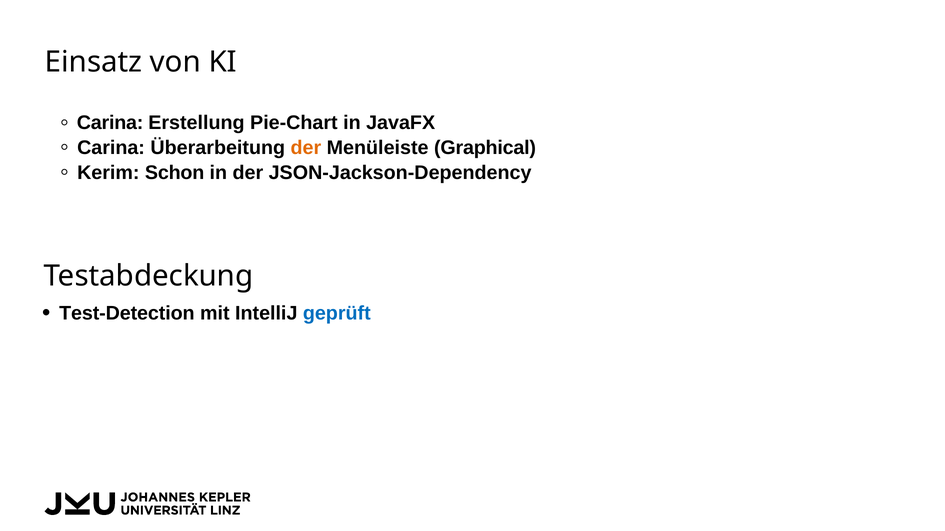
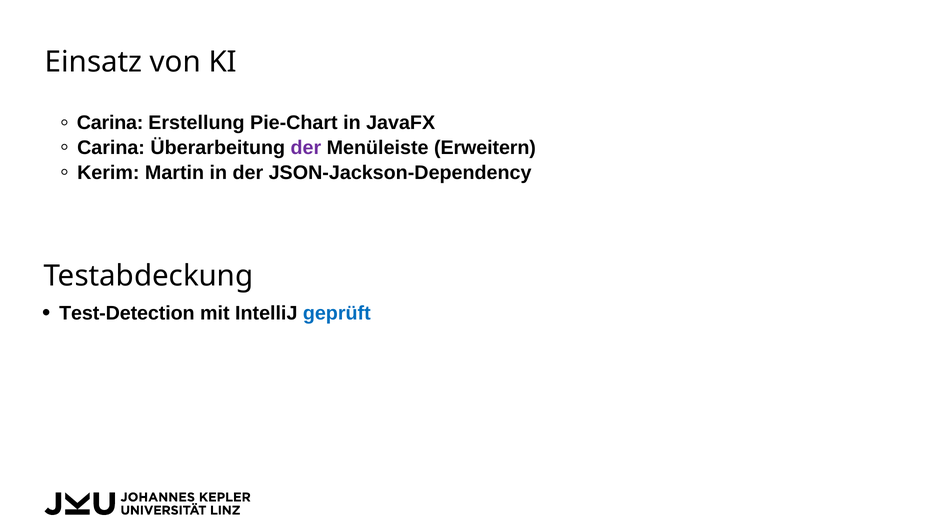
der at (306, 148) colour: orange -> purple
Graphical: Graphical -> Erweitern
Schon: Schon -> Martin
